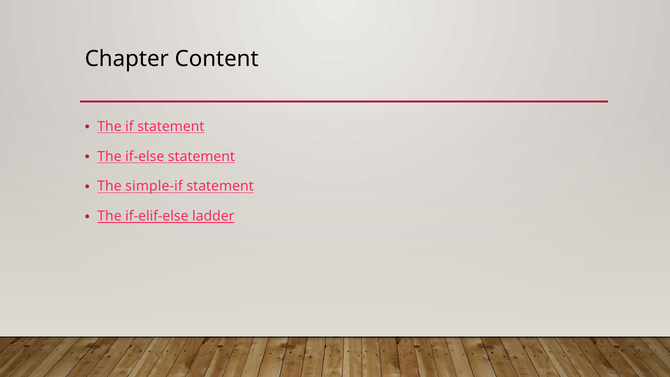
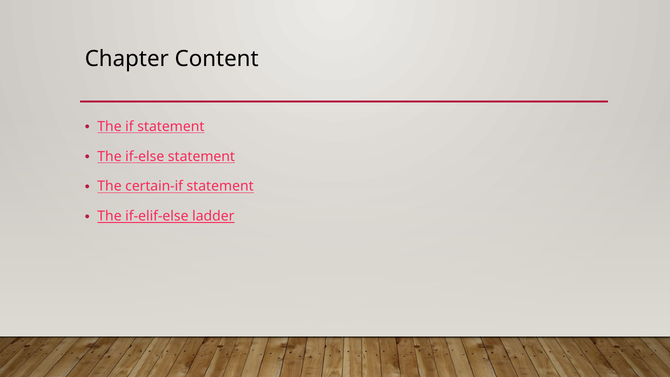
simple-if: simple-if -> certain-if
